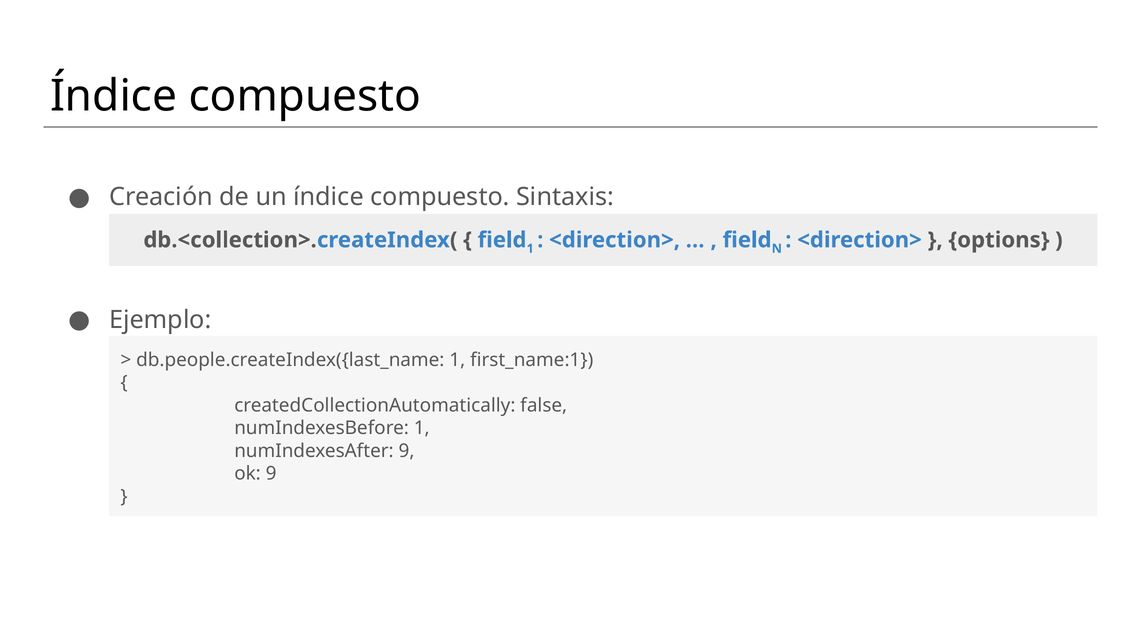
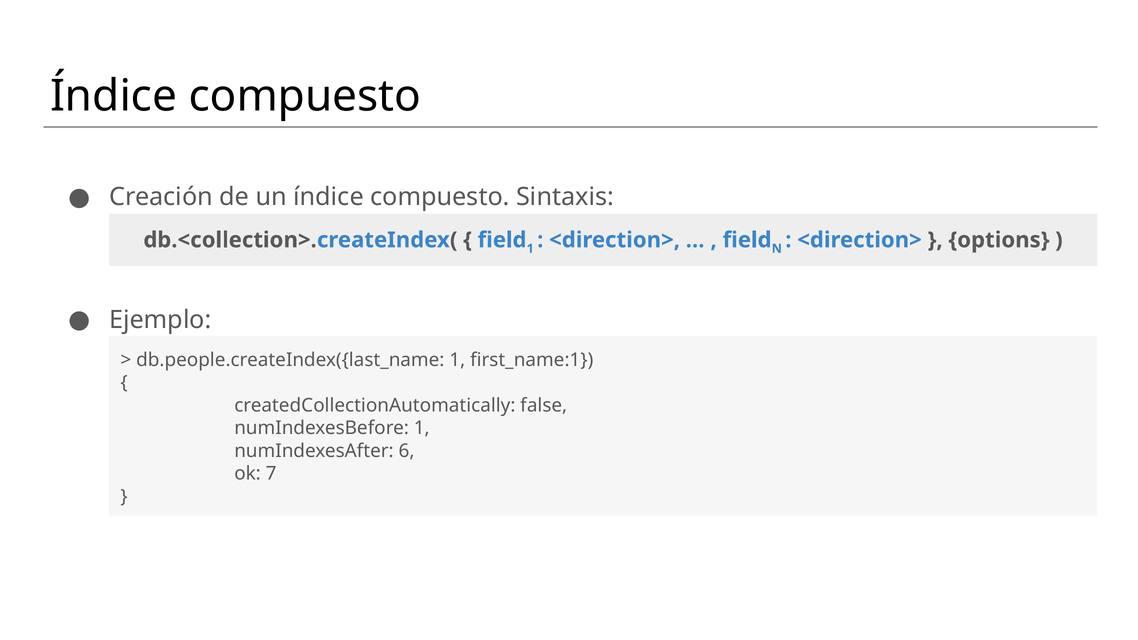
numIndexesAfter 9: 9 -> 6
ok 9: 9 -> 7
